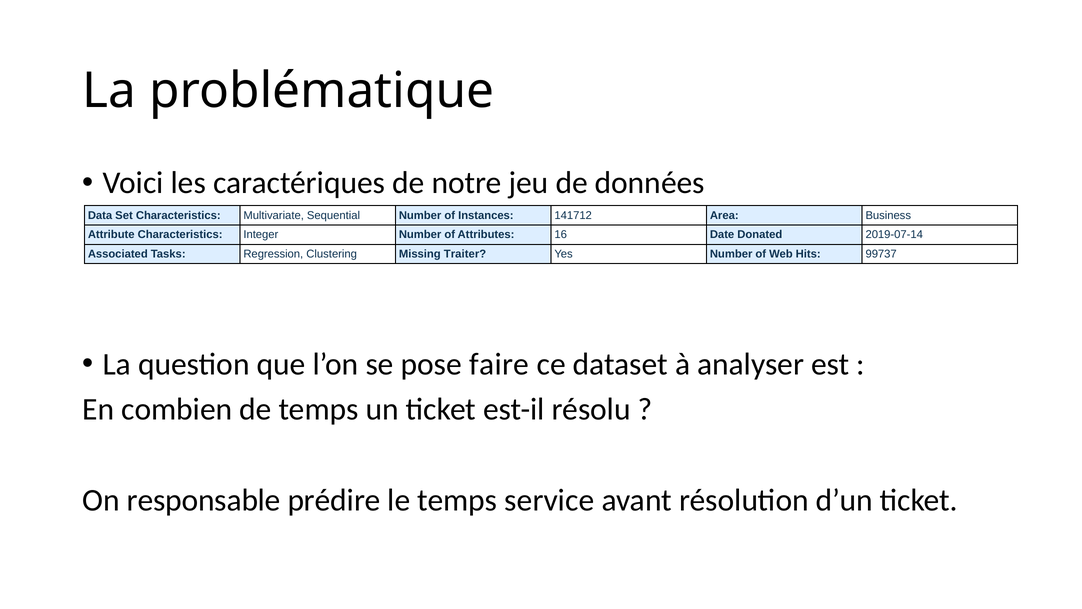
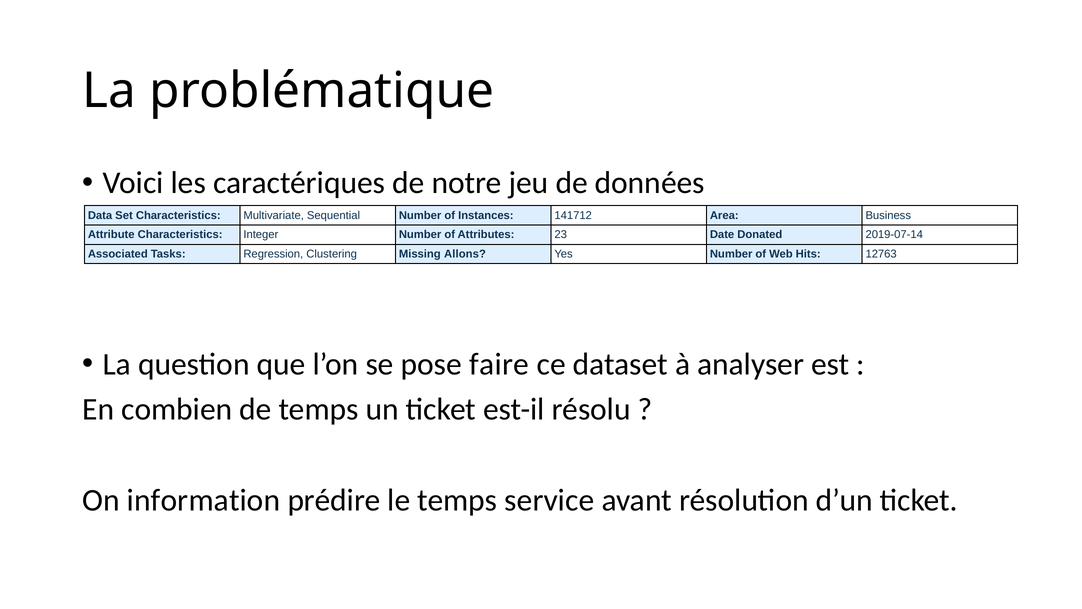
16: 16 -> 23
Traiter: Traiter -> Allons
99737: 99737 -> 12763
responsable: responsable -> information
